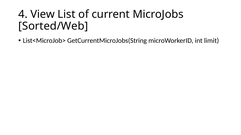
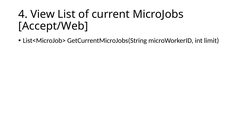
Sorted/Web: Sorted/Web -> Accept/Web
